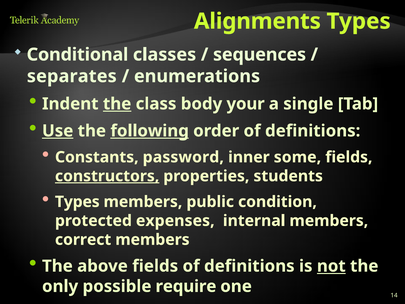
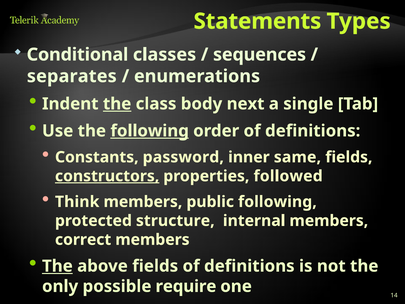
Alignments: Alignments -> Statements
your: your -> next
Use underline: present -> none
some: some -> same
students: students -> followed
Types at (77, 202): Types -> Think
public condition: condition -> following
expenses: expenses -> structure
The at (57, 266) underline: none -> present
not underline: present -> none
